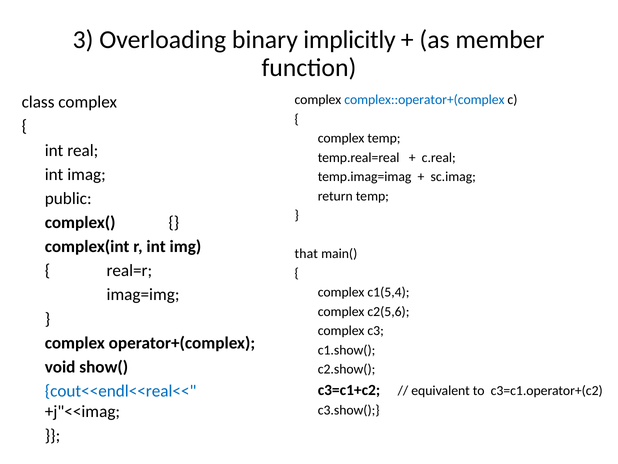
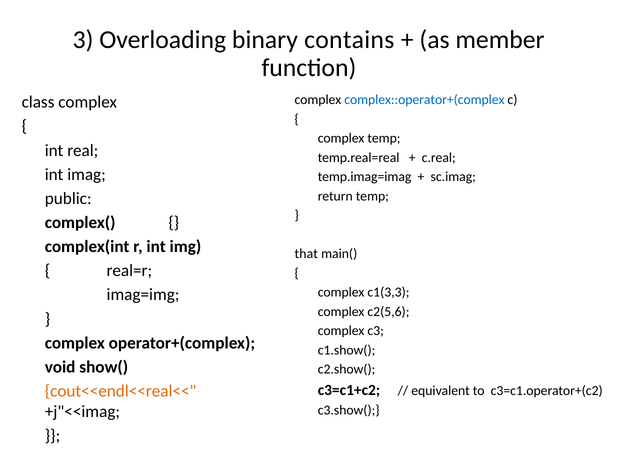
implicitly: implicitly -> contains
c1(5,4: c1(5,4 -> c1(3,3
cout<<endl<<real<< colour: blue -> orange
